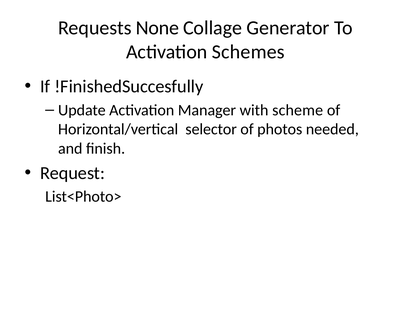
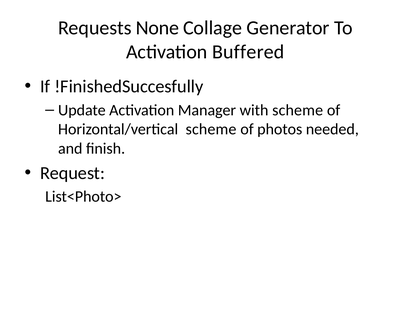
Schemes: Schemes -> Buffered
Horizontal/vertical selector: selector -> scheme
